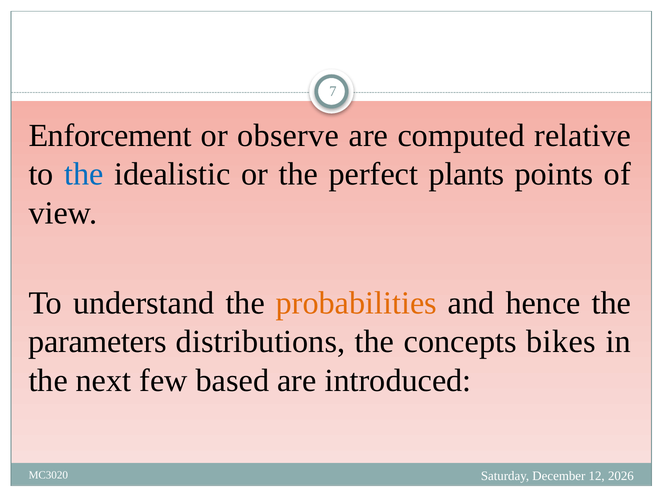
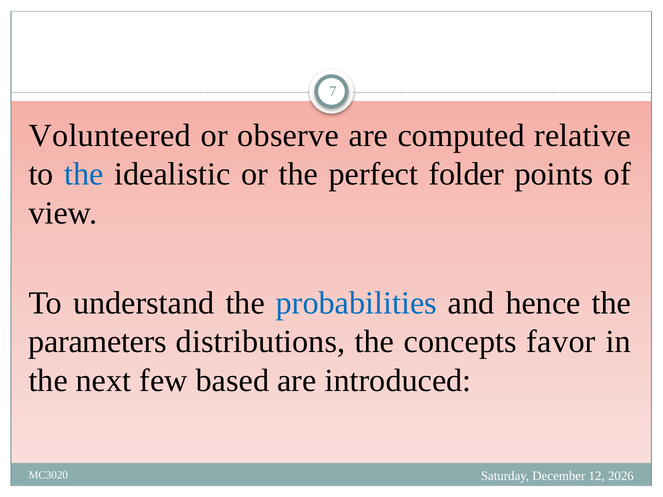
Enforcement: Enforcement -> Volunteered
plants: plants -> folder
probabilities colour: orange -> blue
bikes: bikes -> favor
